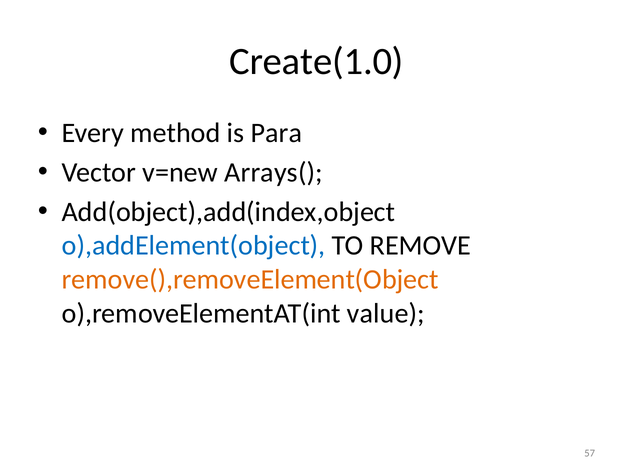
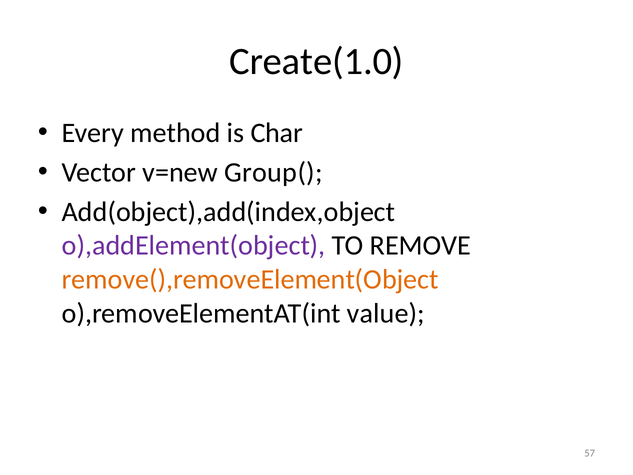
Para: Para -> Char
Arrays(: Arrays( -> Group(
o),addElement(object colour: blue -> purple
